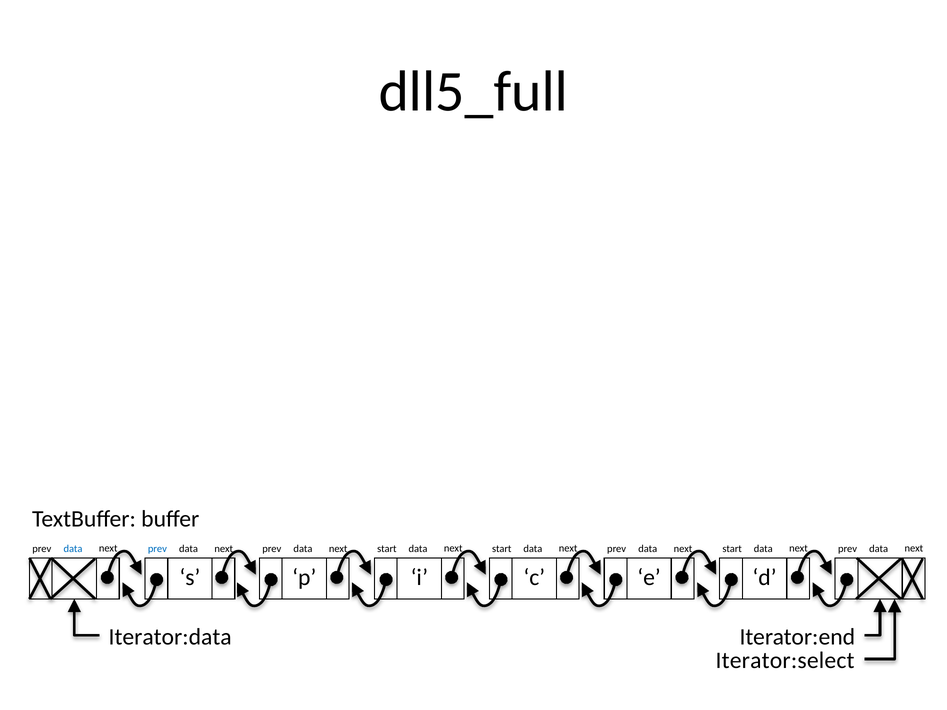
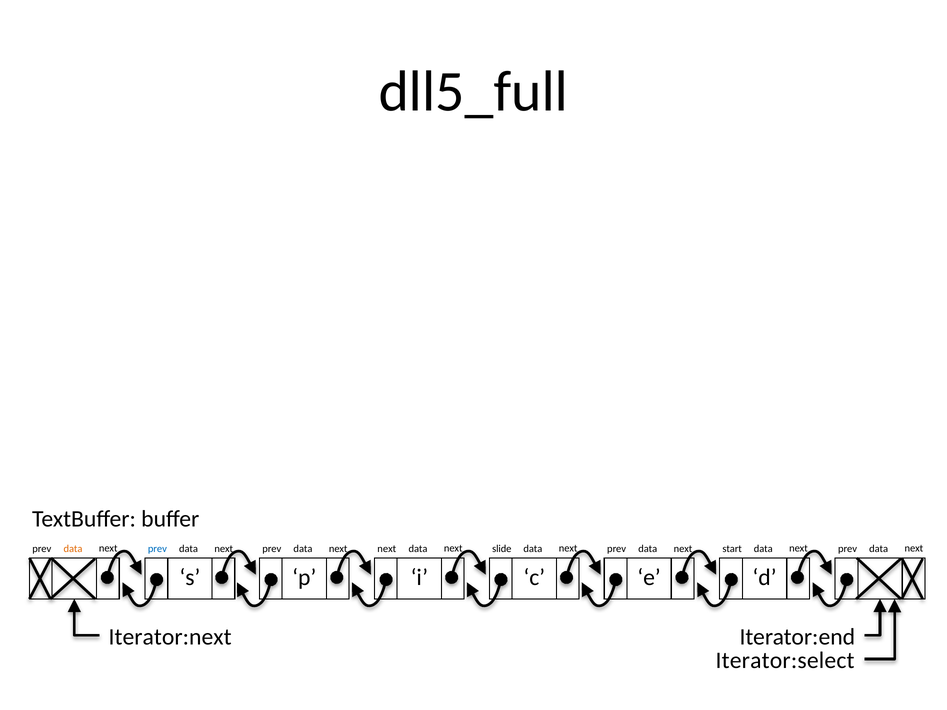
data at (73, 549) colour: blue -> orange
start at (387, 549): start -> next
start at (502, 549): start -> slide
Iterator:data: Iterator:data -> Iterator:next
